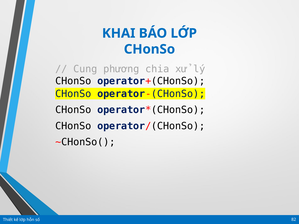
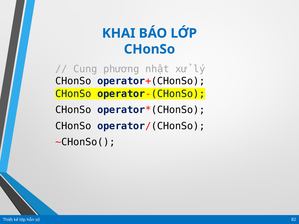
chia: chia -> nhật
